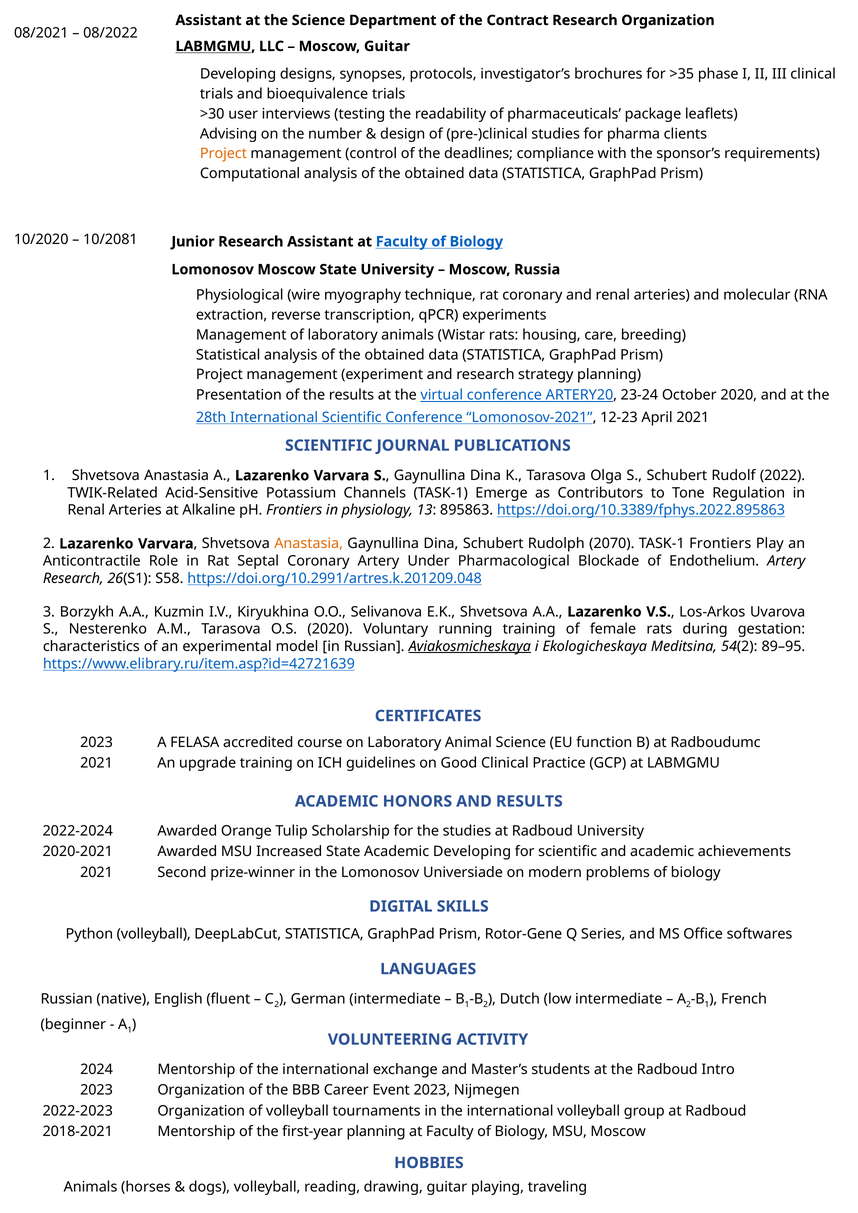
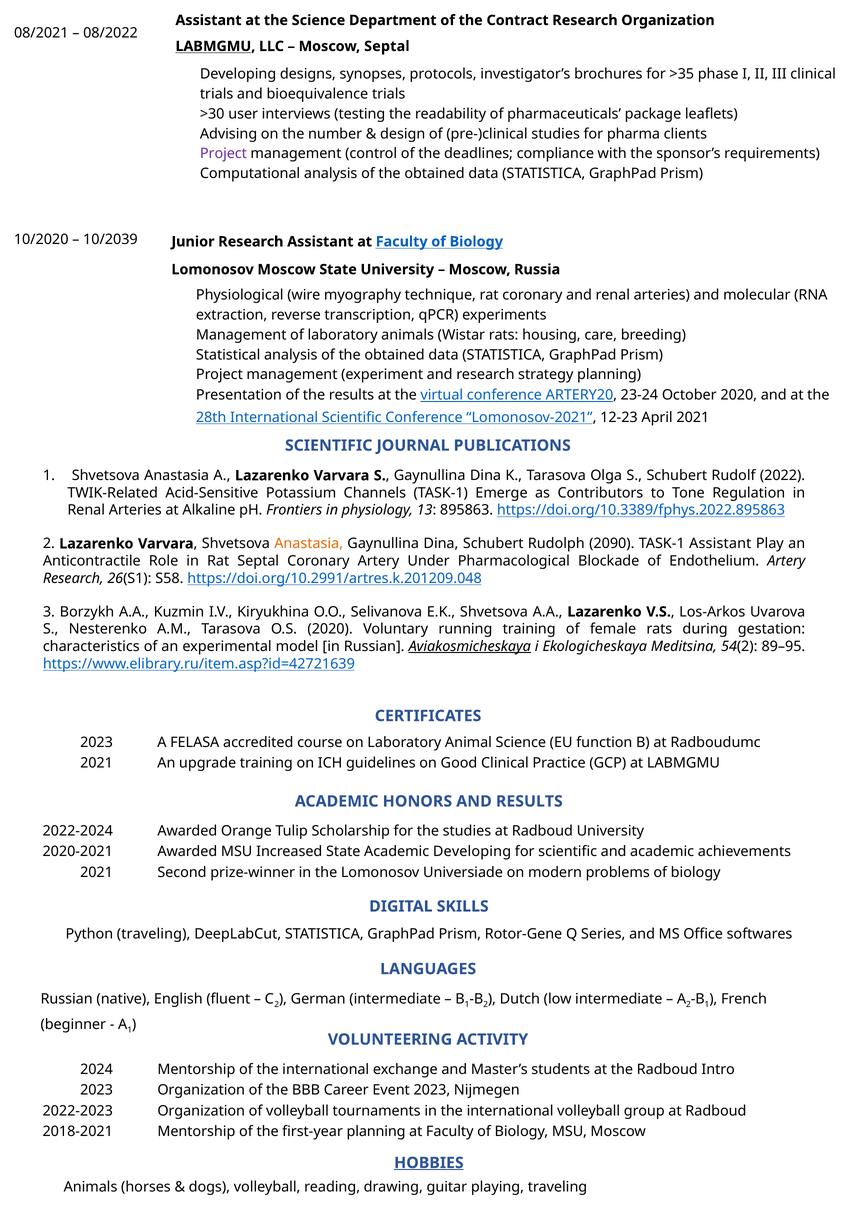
Moscow Guitar: Guitar -> Septal
Project at (223, 154) colour: orange -> purple
10/2081: 10/2081 -> 10/2039
2070: 2070 -> 2090
TASK-1 Frontiers: Frontiers -> Assistant
Python volleyball: volleyball -> traveling
HOBBIES underline: none -> present
